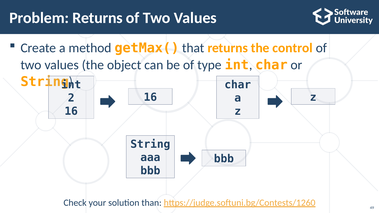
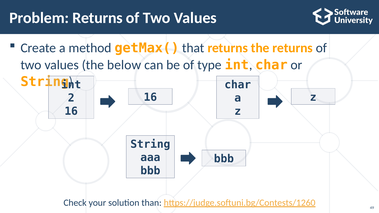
the control: control -> returns
object: object -> below
